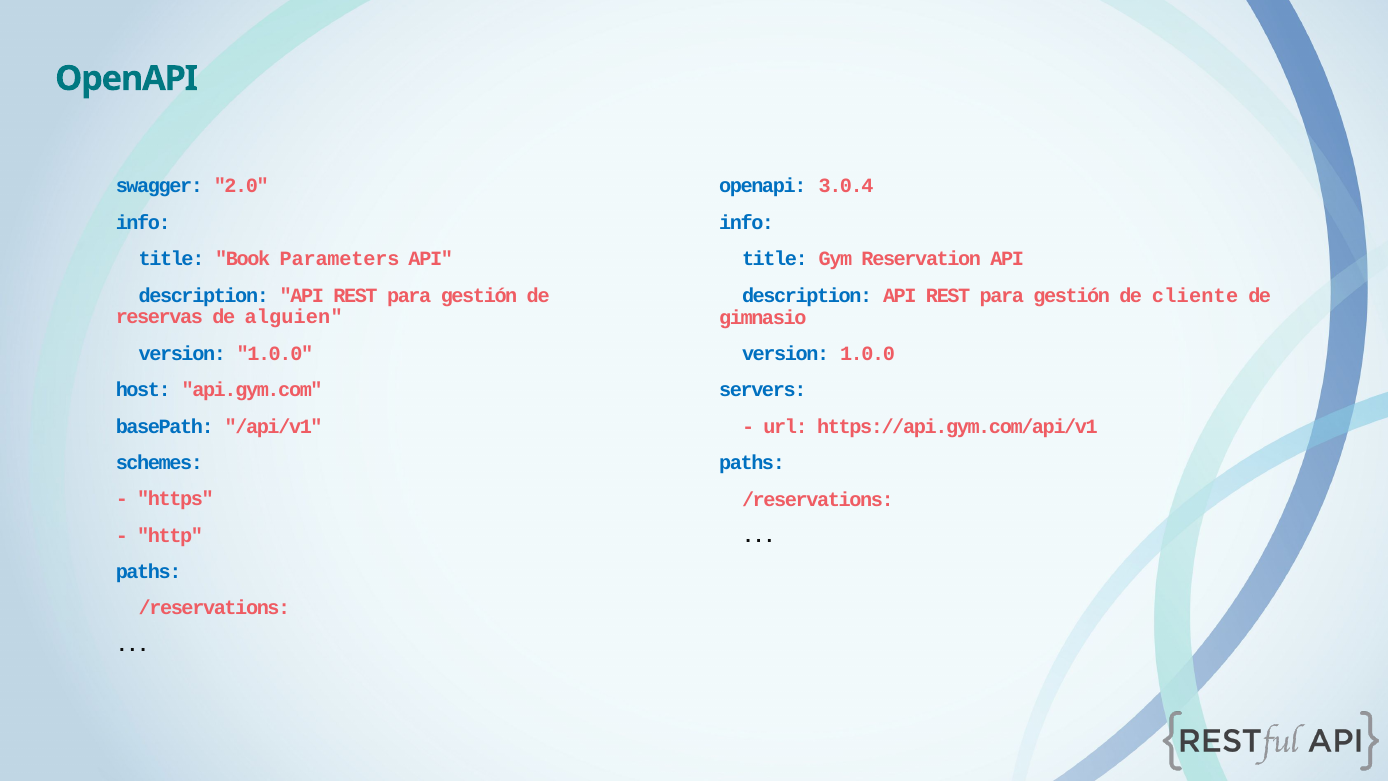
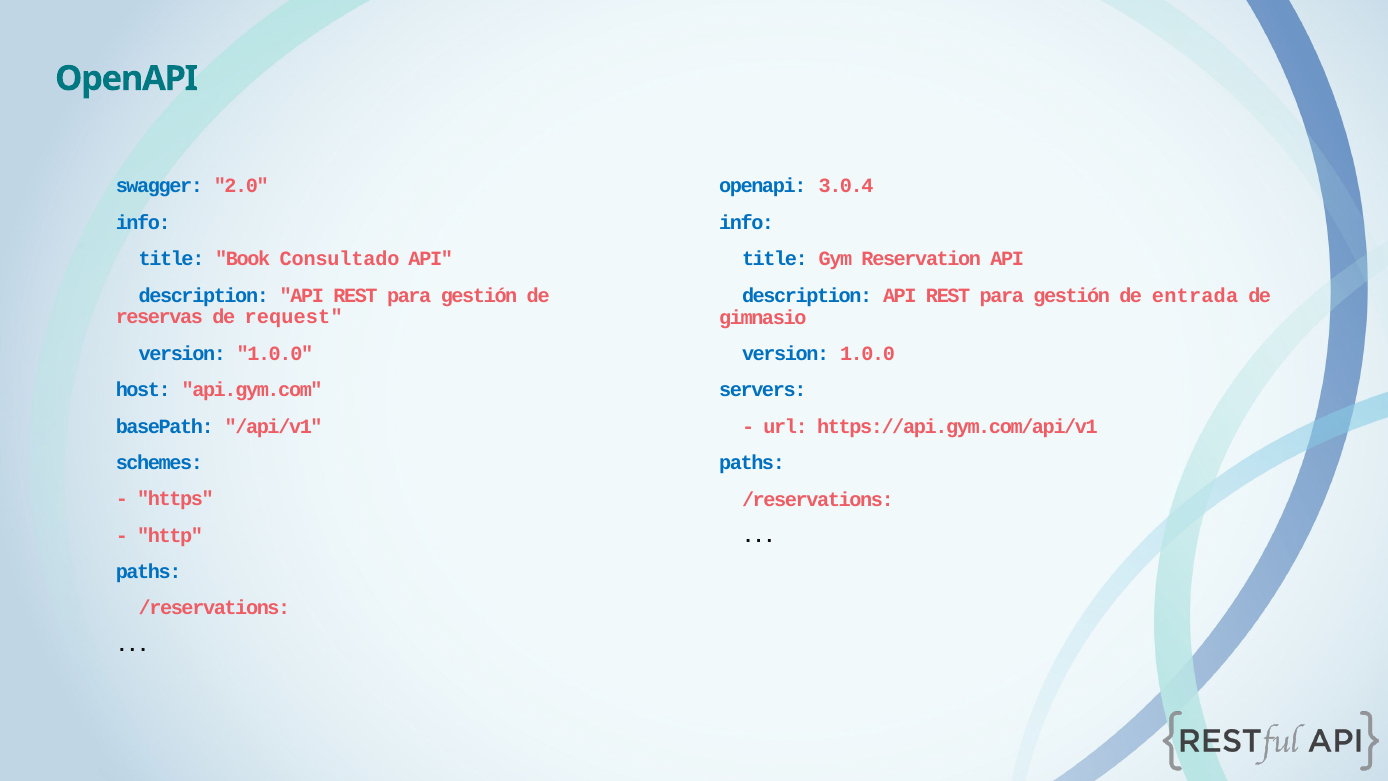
Parameters: Parameters -> Consultado
cliente: cliente -> entrada
alguien: alguien -> request
